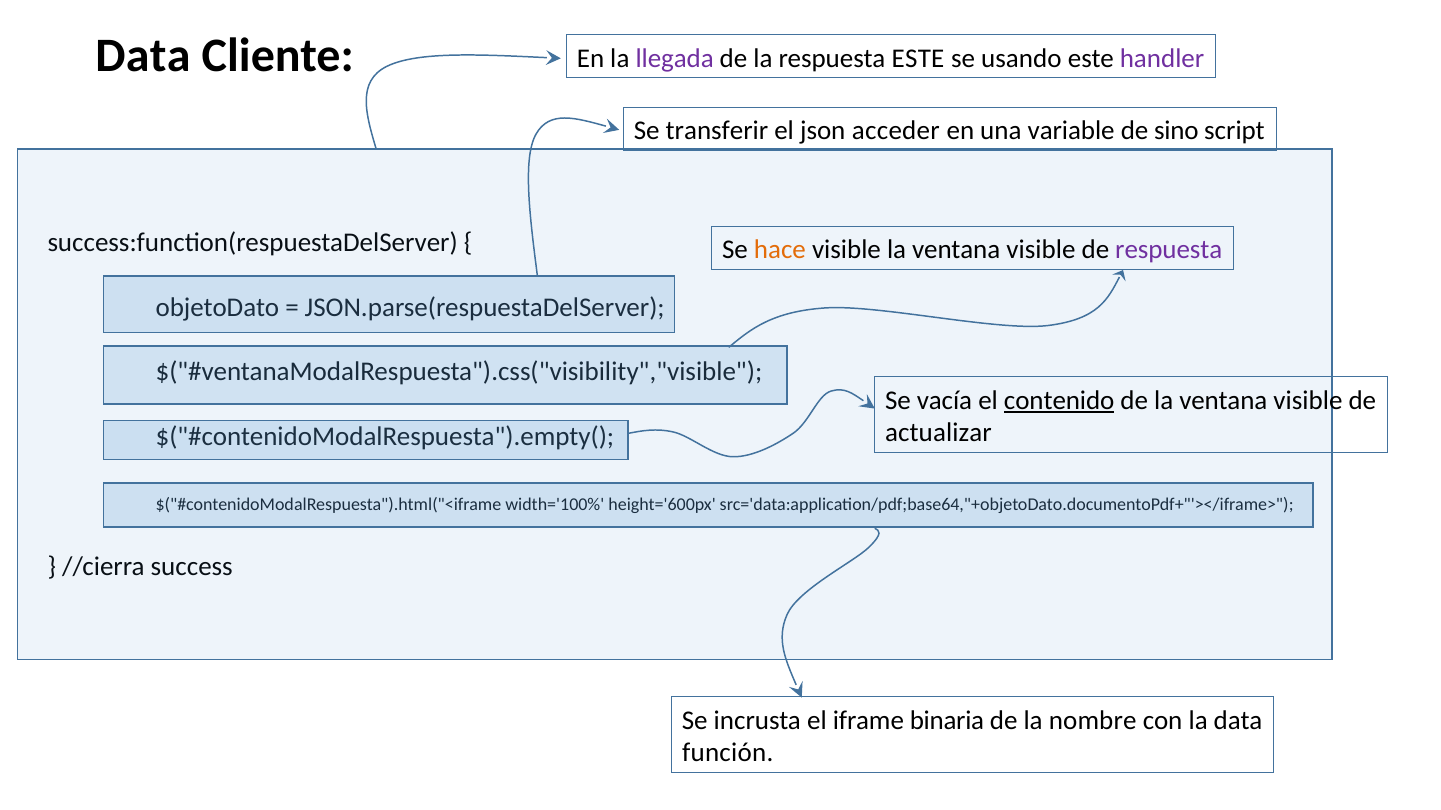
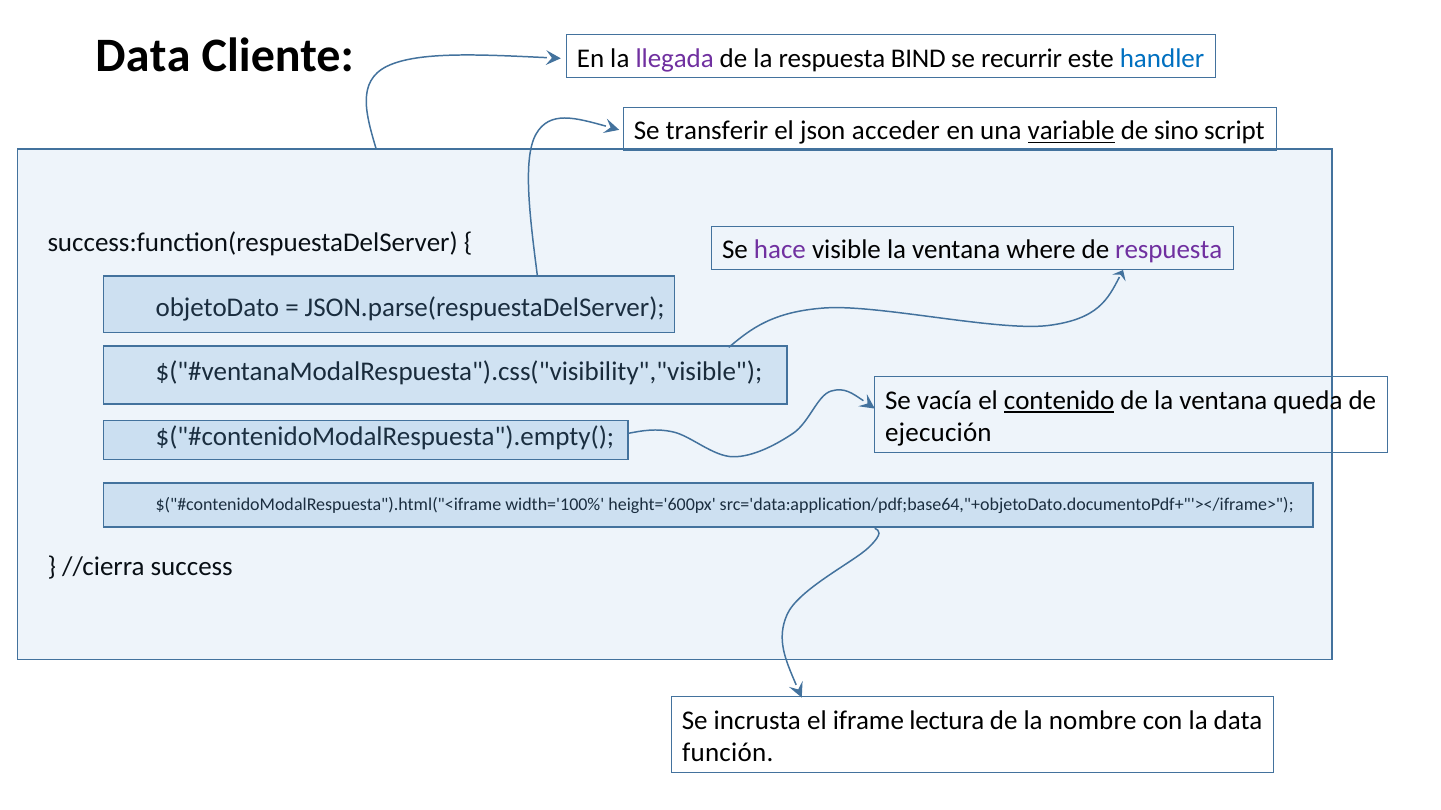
respuesta ESTE: ESTE -> BIND
usando: usando -> recurrir
handler colour: purple -> blue
variable underline: none -> present
hace colour: orange -> purple
visible la ventana visible: visible -> where
de la ventana visible: visible -> queda
actualizar: actualizar -> ejecución
binaria: binaria -> lectura
